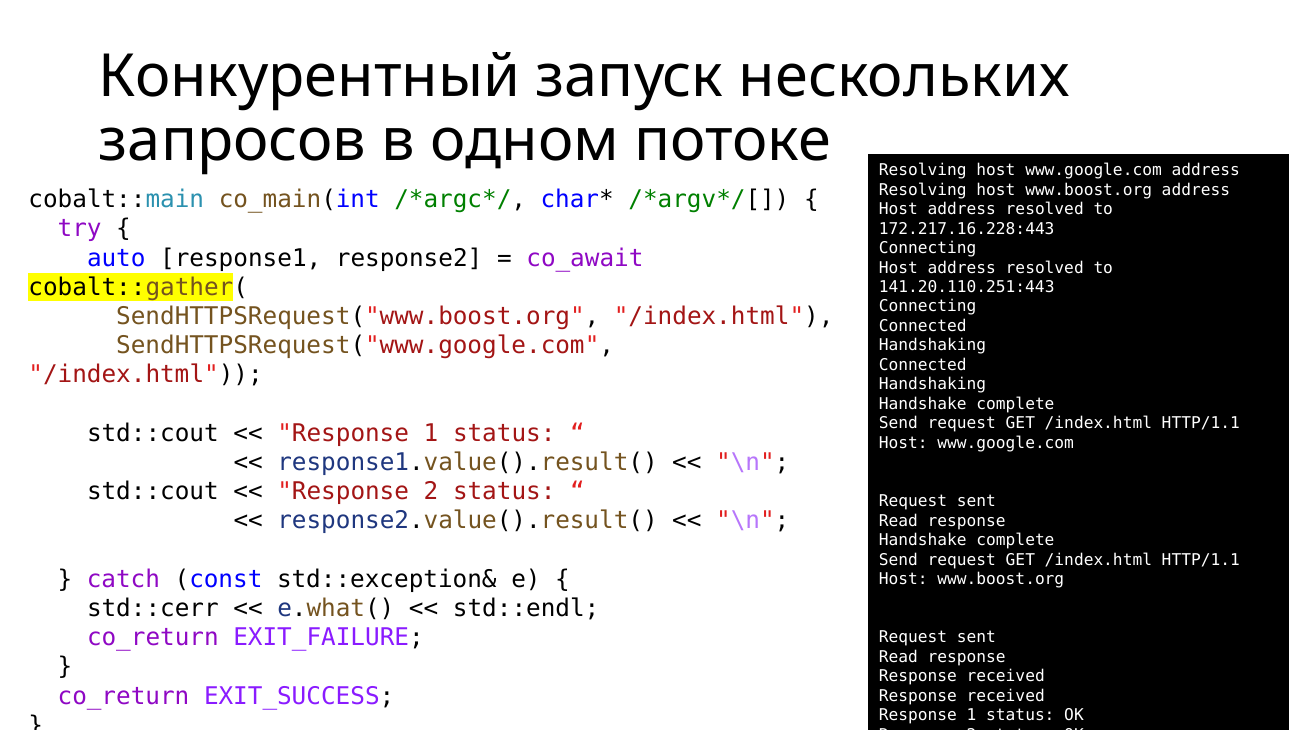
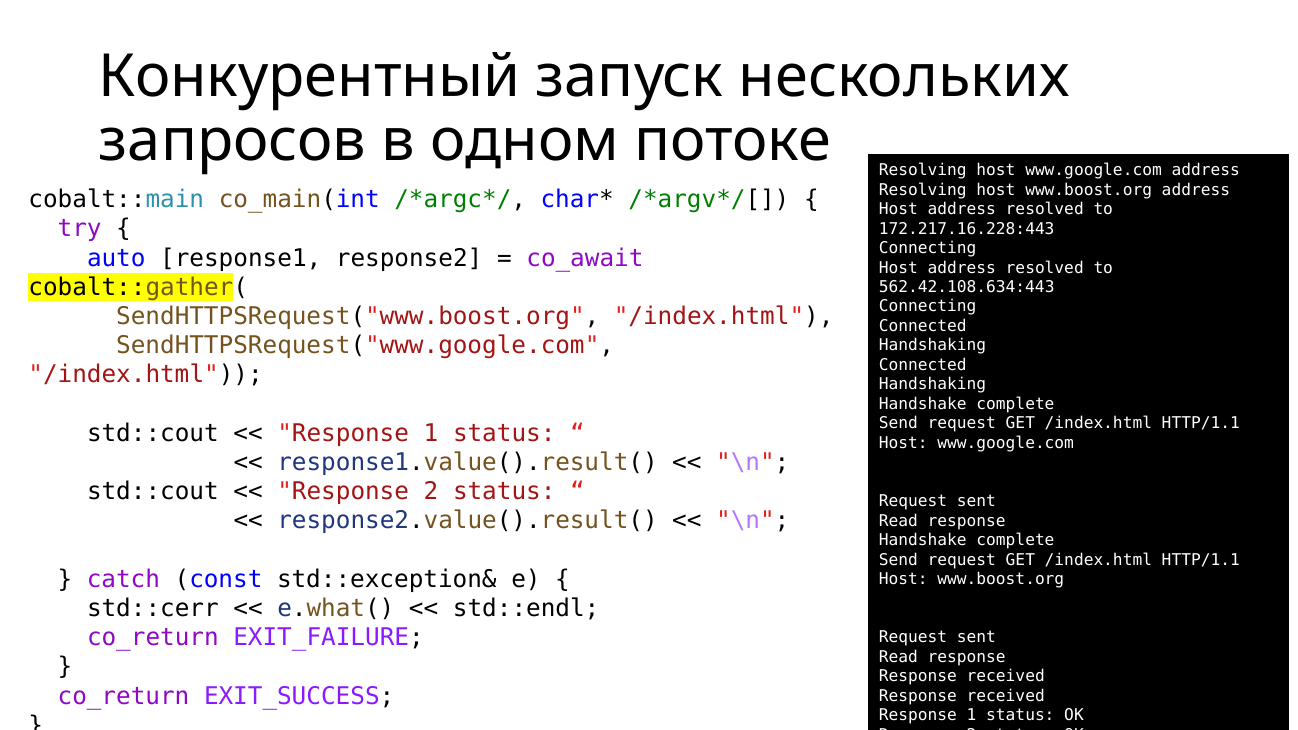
141.20.110.251:443: 141.20.110.251:443 -> 562.42.108.634:443
